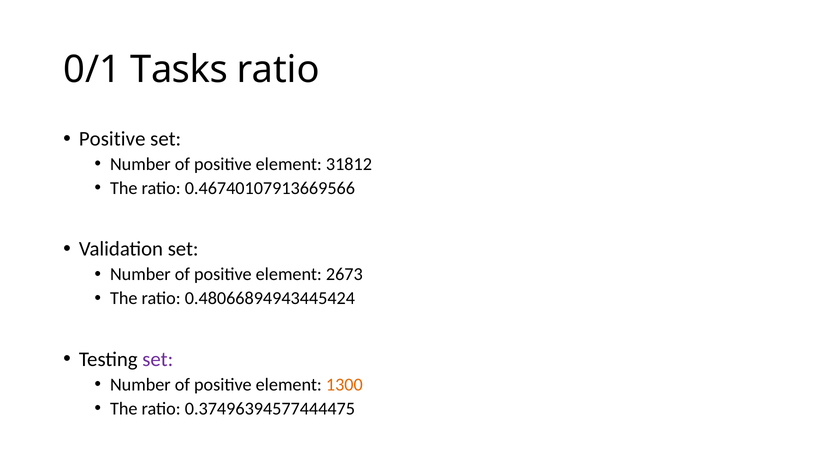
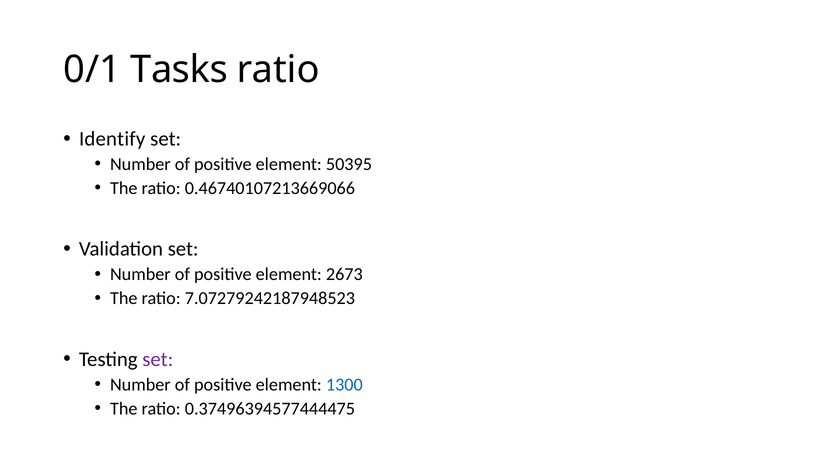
Positive at (112, 139): Positive -> Identify
31812: 31812 -> 50395
0.46740107913669566: 0.46740107913669566 -> 0.46740107213669066
0.48066894943445424: 0.48066894943445424 -> 7.07279242187948523
1300 colour: orange -> blue
